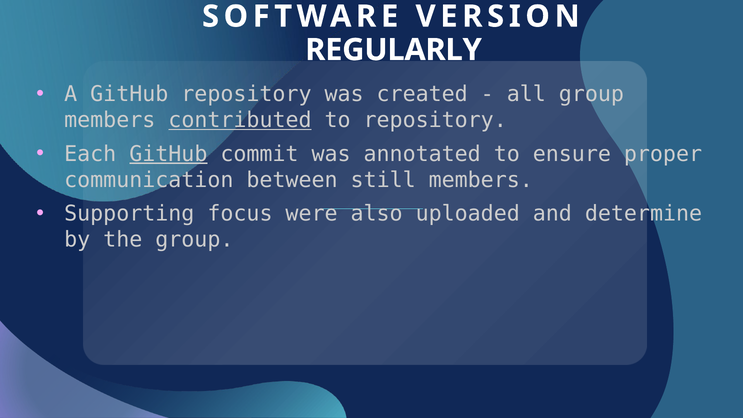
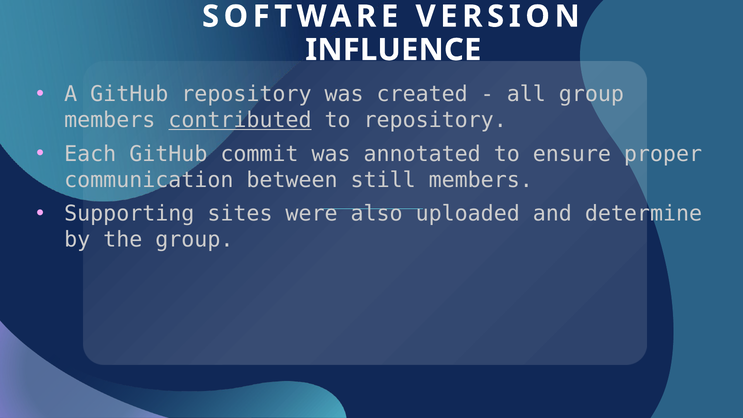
REGULARLY: REGULARLY -> INFLUENCE
GitHub at (168, 154) underline: present -> none
focus: focus -> sites
